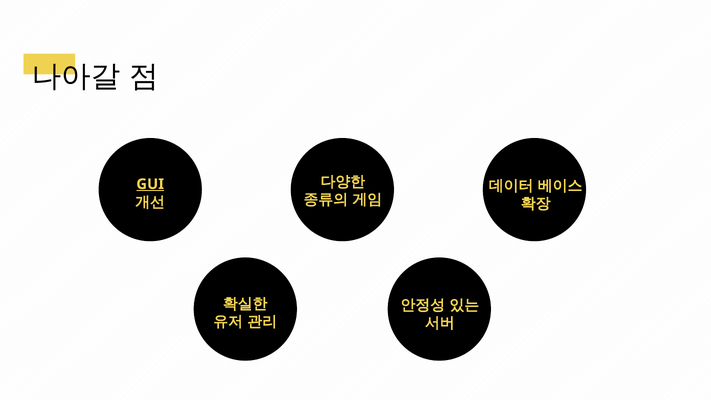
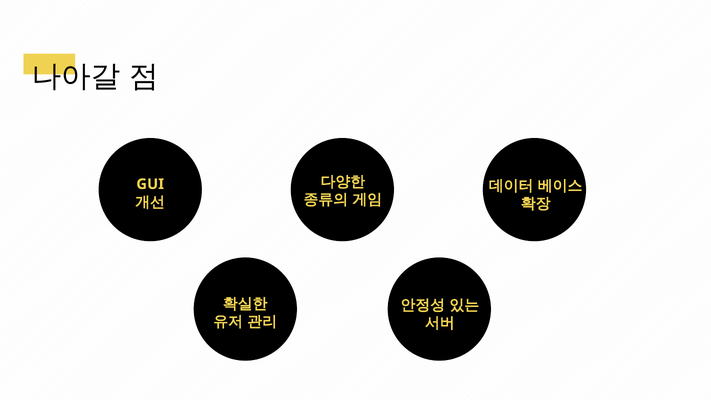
GUI underline: present -> none
